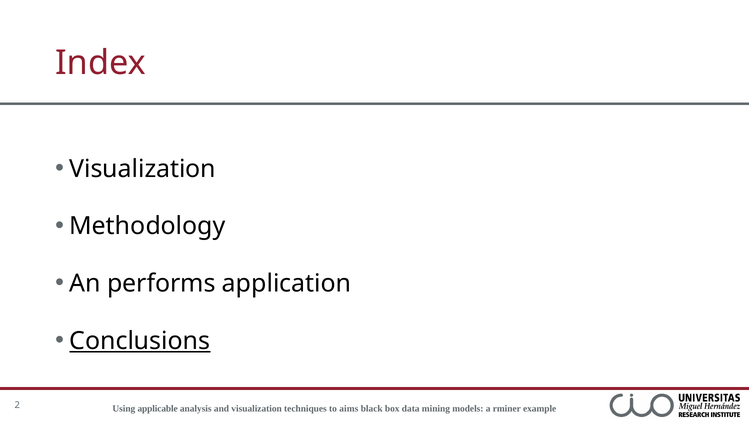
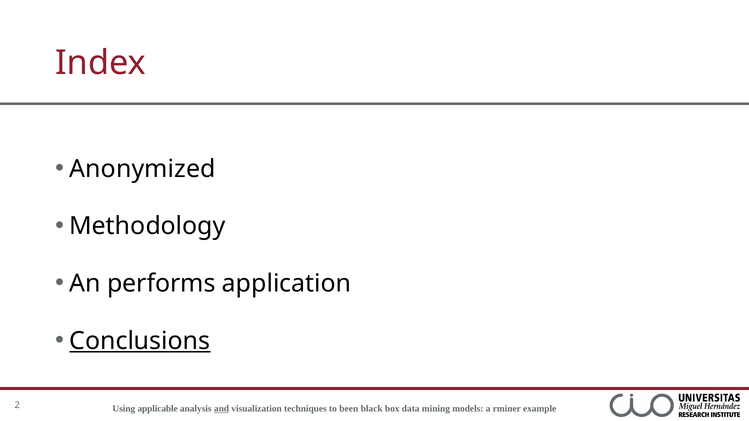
Visualization at (143, 169): Visualization -> Anonymized
and underline: none -> present
aims: aims -> been
